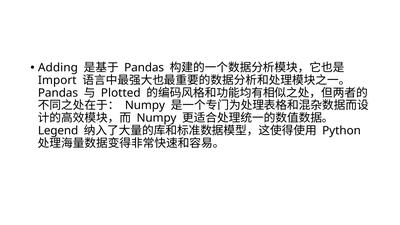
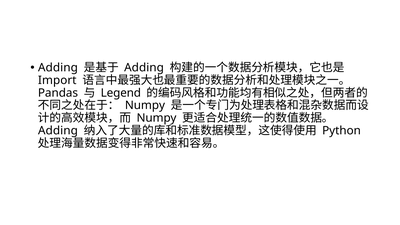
Pandas at (144, 68): Pandas -> Adding
Plotted: Plotted -> Legend
Legend at (58, 131): Legend -> Adding
